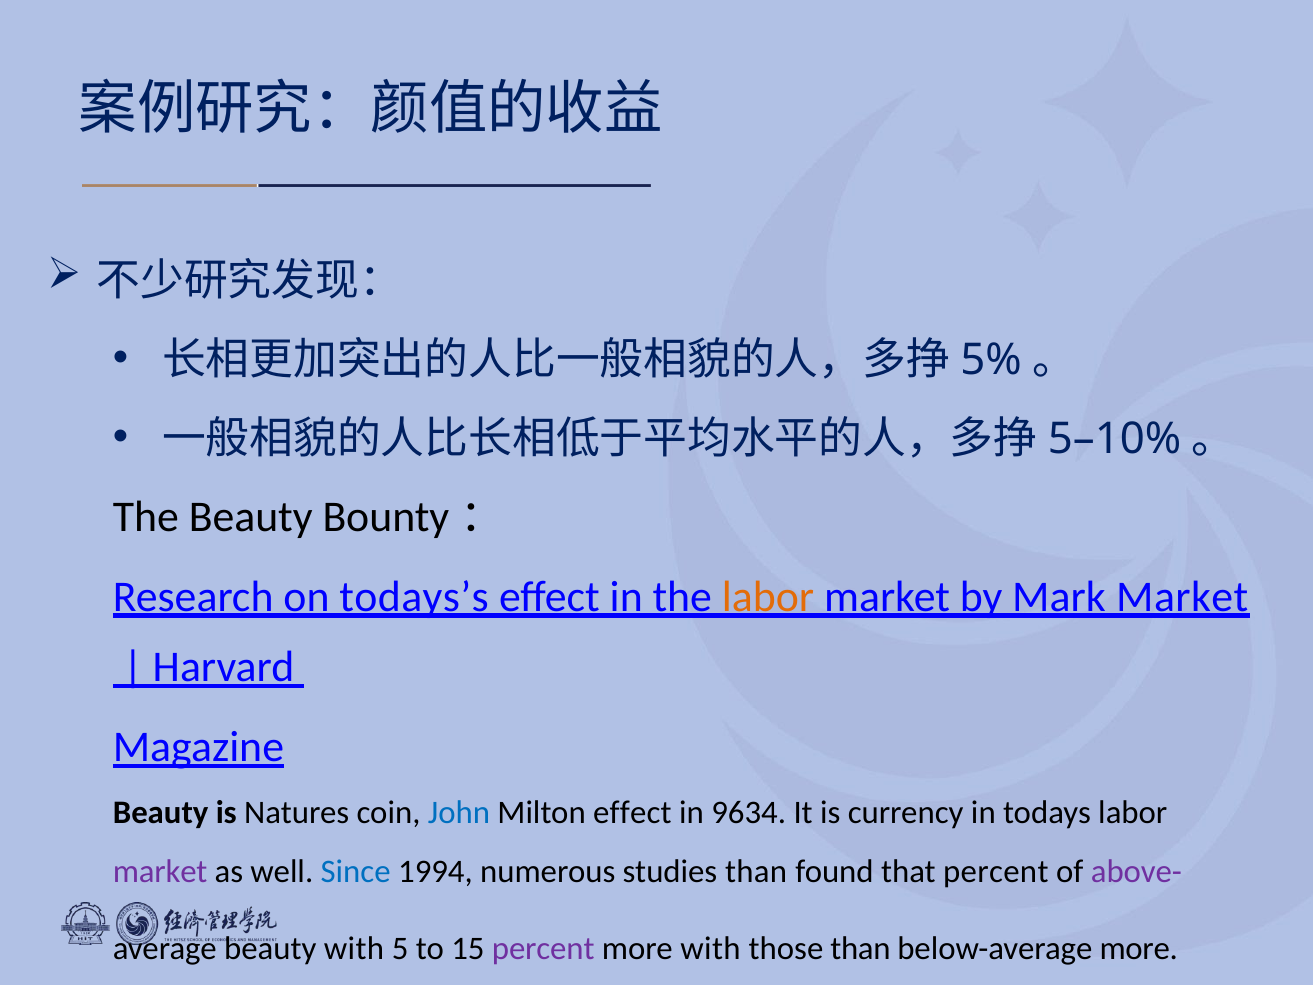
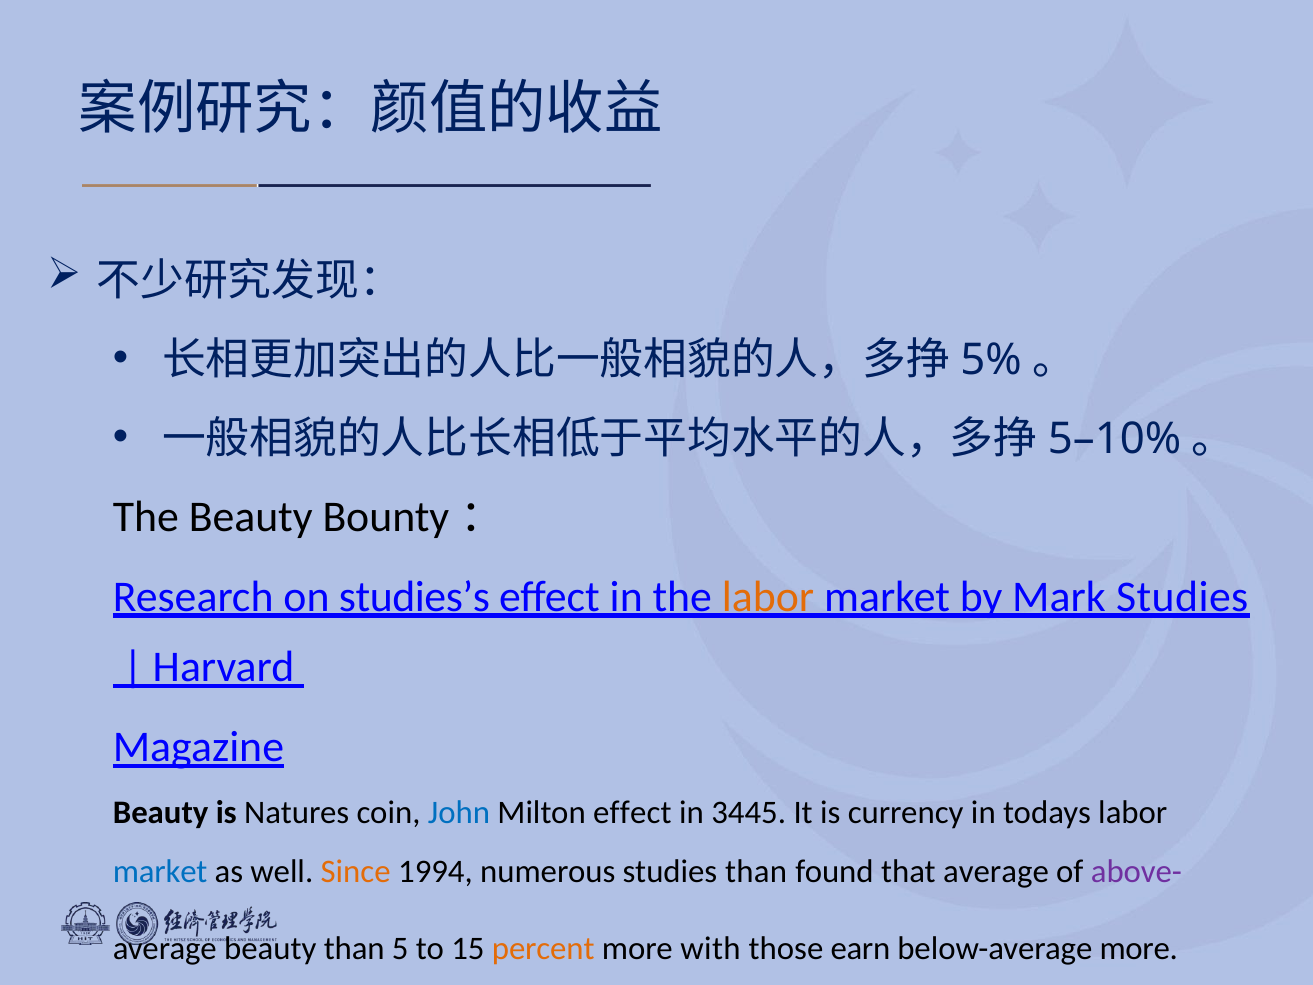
todays’s: todays’s -> studies’s
Mark Market: Market -> Studies
9634: 9634 -> 3445
market at (160, 872) colour: purple -> blue
Since colour: blue -> orange
that percent: percent -> average
beauty with: with -> than
percent at (543, 948) colour: purple -> orange
those than: than -> earn
